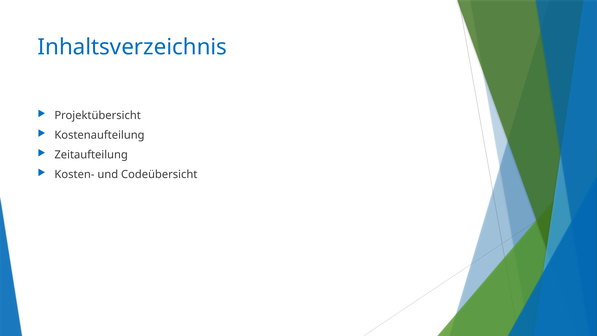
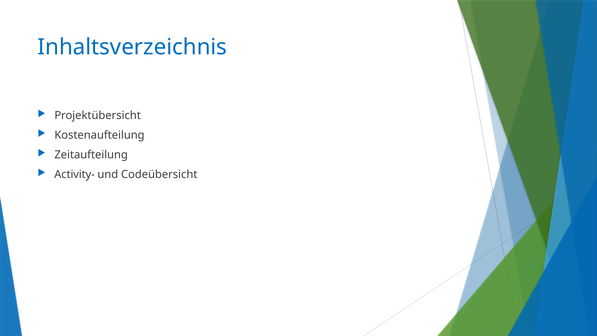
Kosten-: Kosten- -> Activity-
